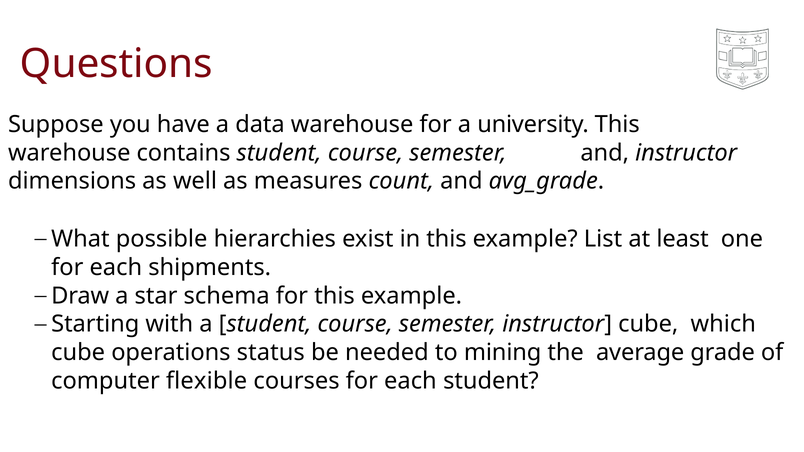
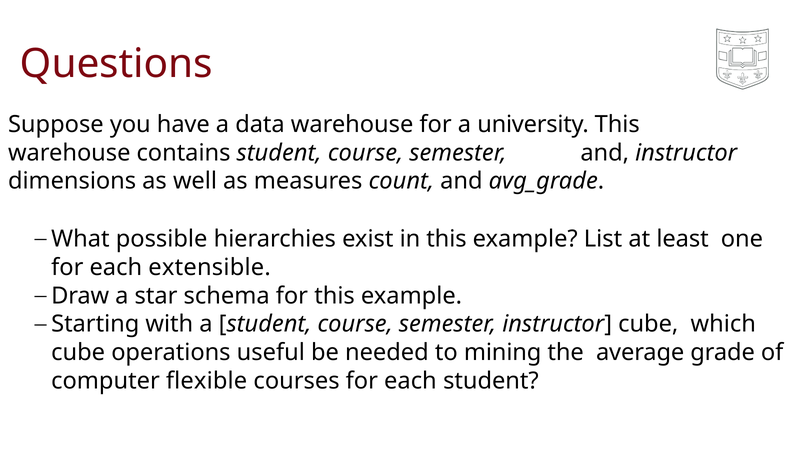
shipments: shipments -> extensible
status: status -> useful
